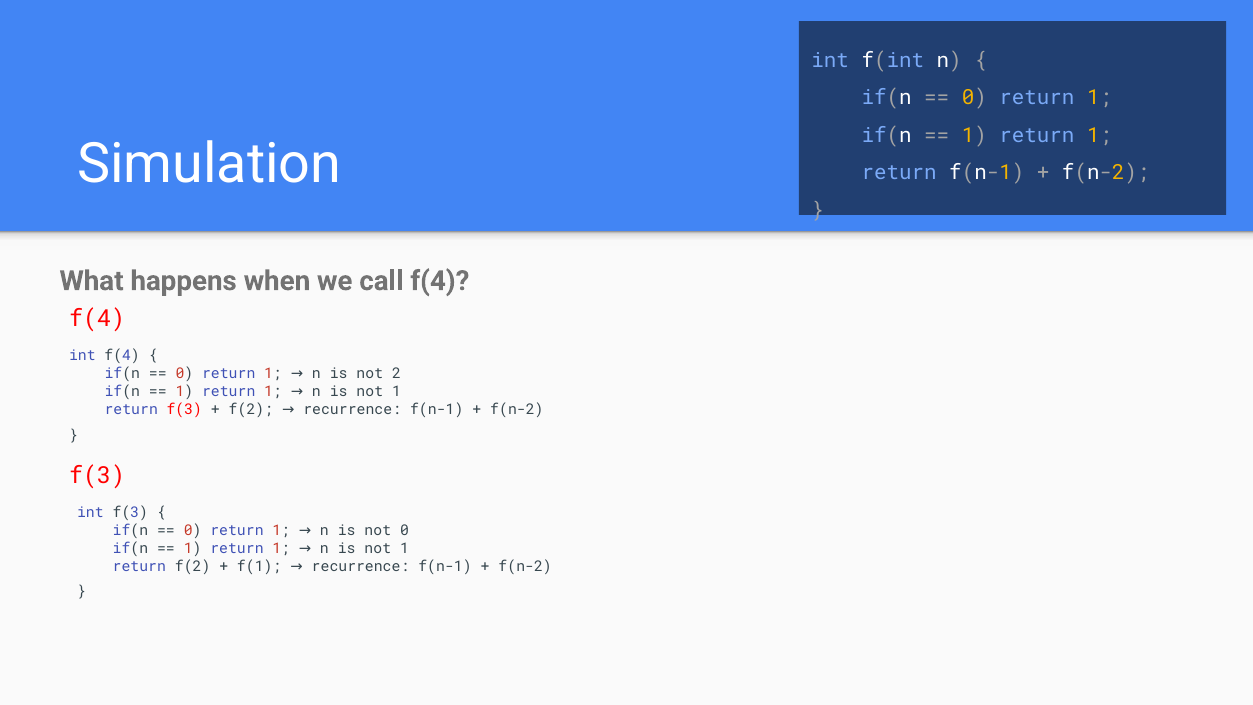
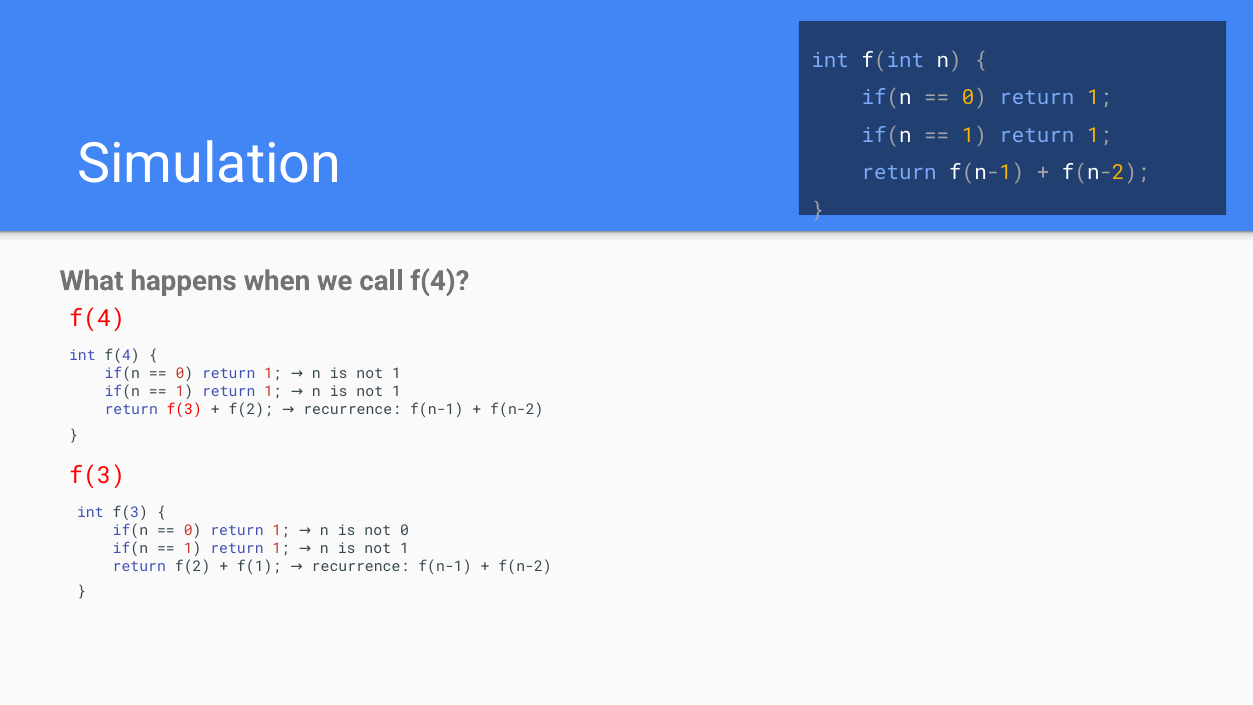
2 at (396, 374): 2 -> 1
